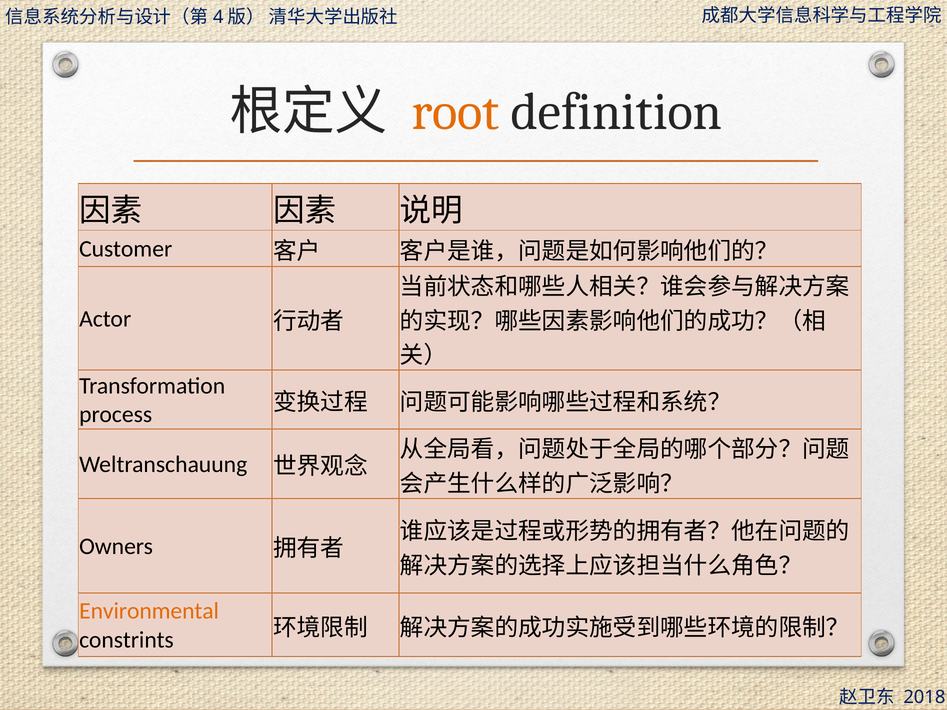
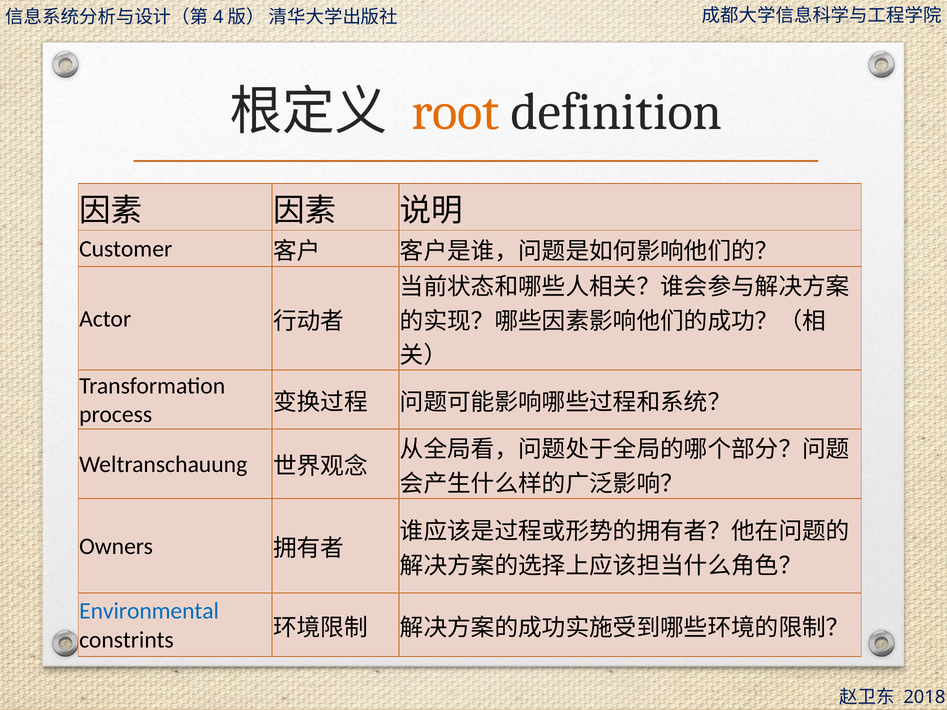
Environmental colour: orange -> blue
